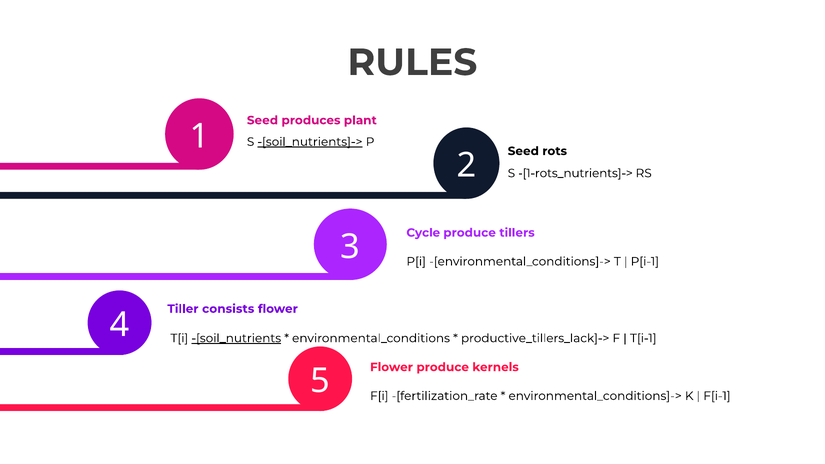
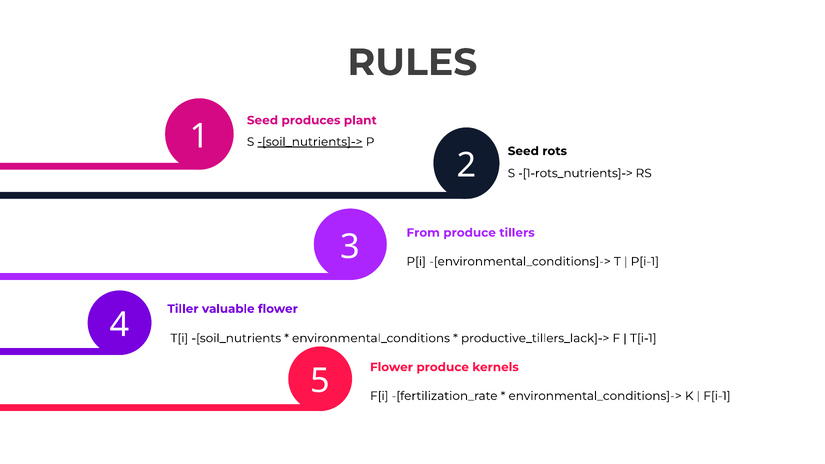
Cycle: Cycle -> From
consists: consists -> valuable
-[soil_nutrients underline: present -> none
